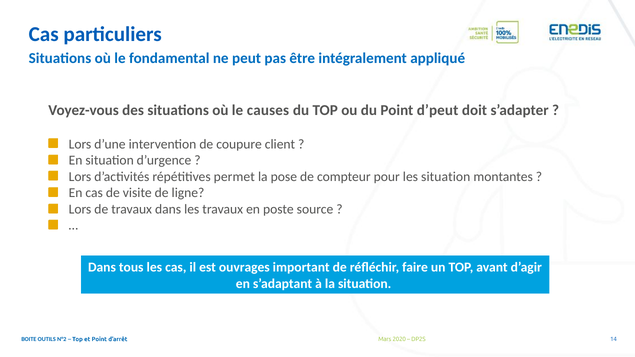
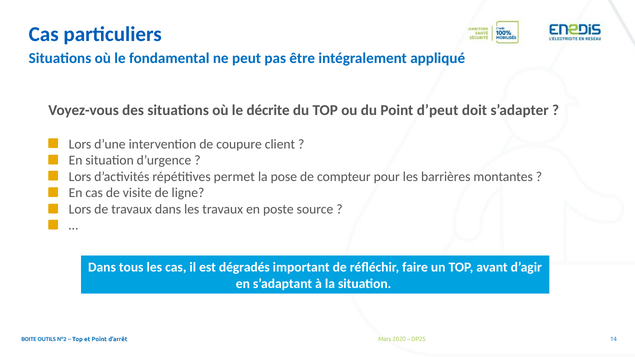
causes: causes -> décrite
les situation: situation -> barrières
ouvrages: ouvrages -> dégradés
